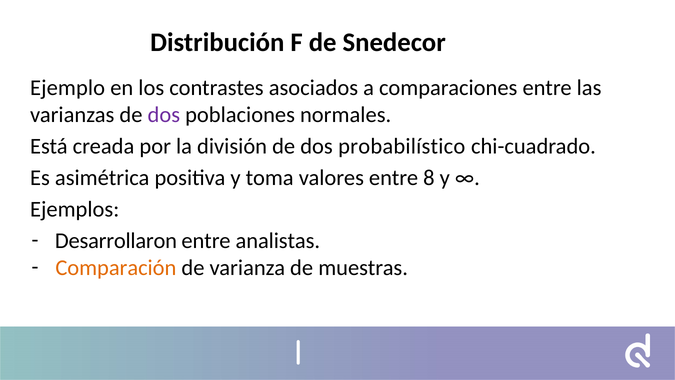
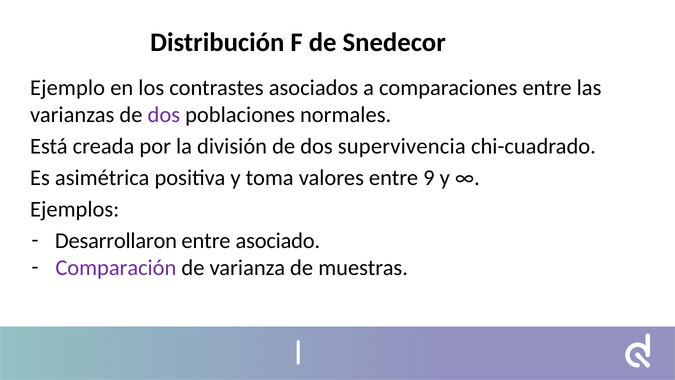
probabilístico: probabilístico -> supervivencia
8: 8 -> 9
analistas: analistas -> asociado
Comparación colour: orange -> purple
